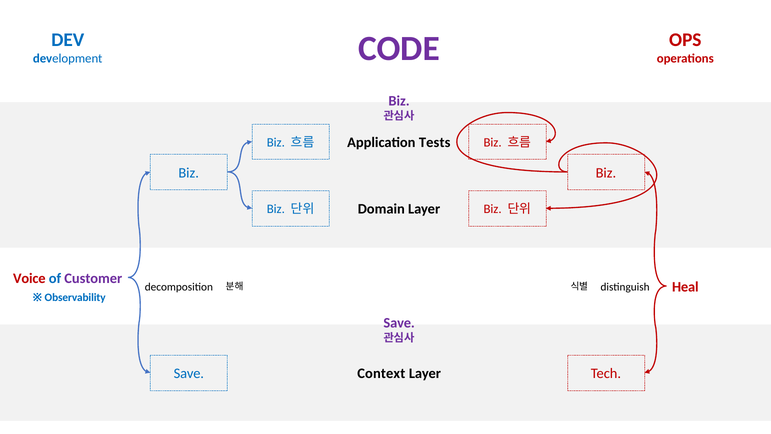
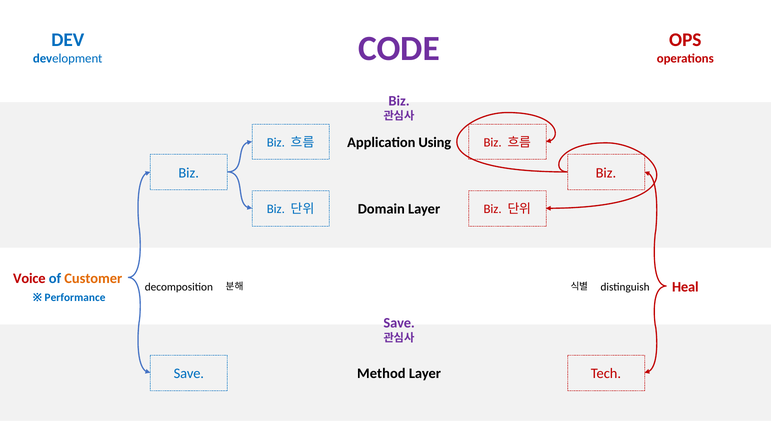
Tests: Tests -> Using
Customer colour: purple -> orange
Observability: Observability -> Performance
Context: Context -> Method
